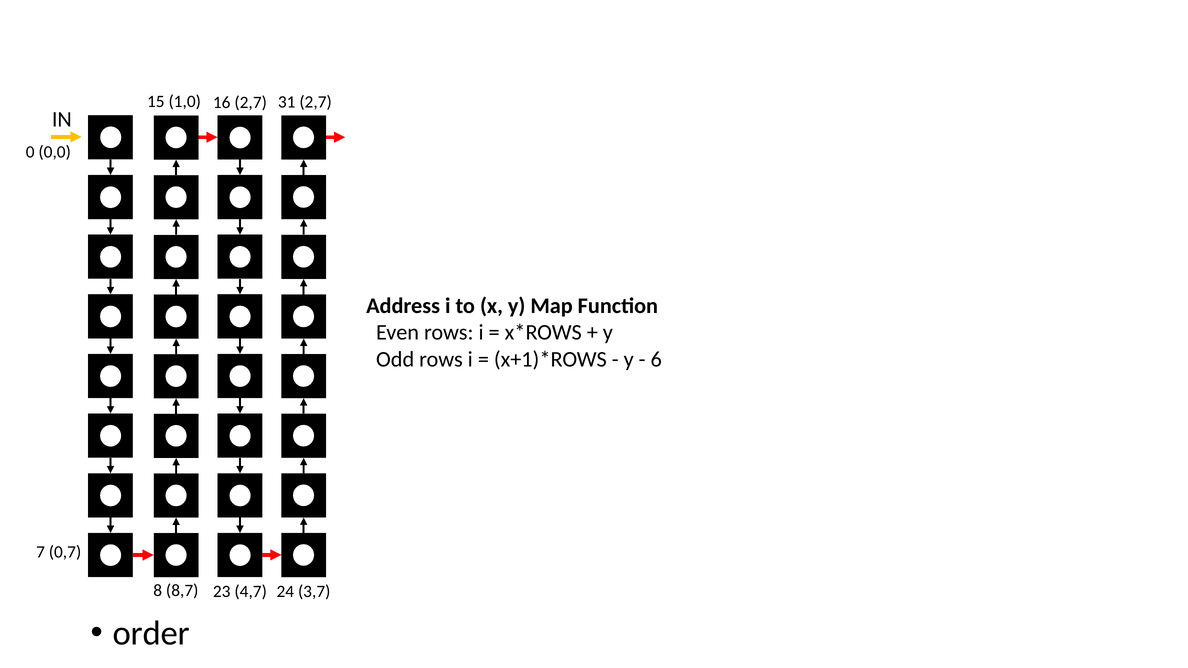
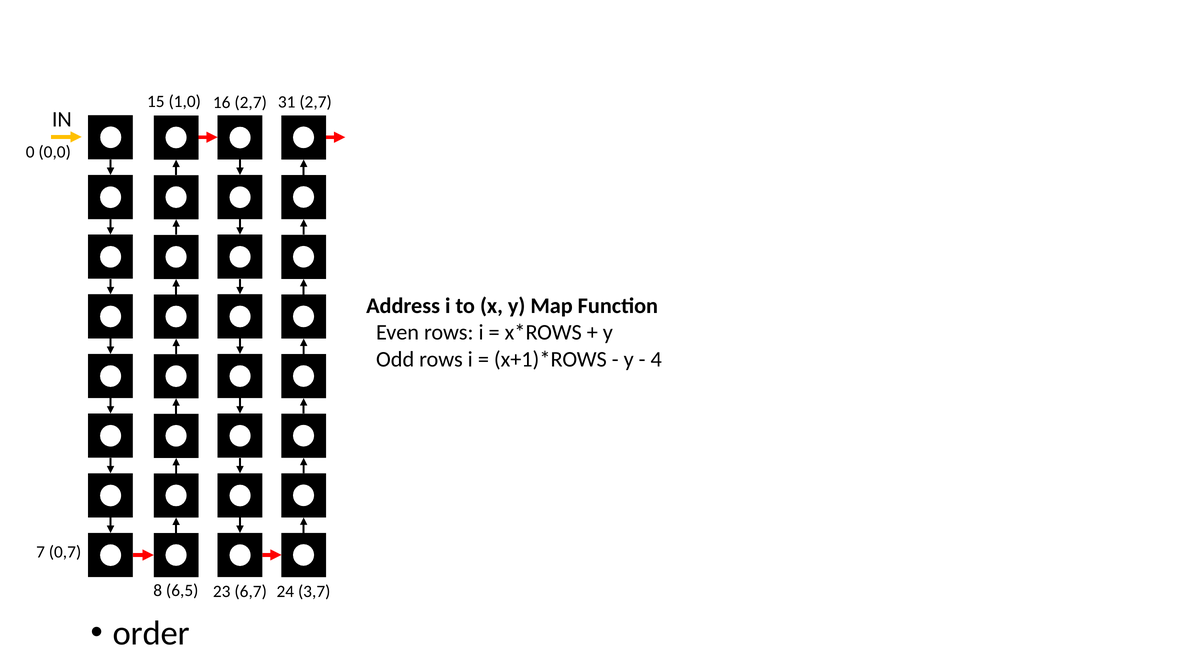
6: 6 -> 4
8,7: 8,7 -> 6,5
4,7: 4,7 -> 6,7
